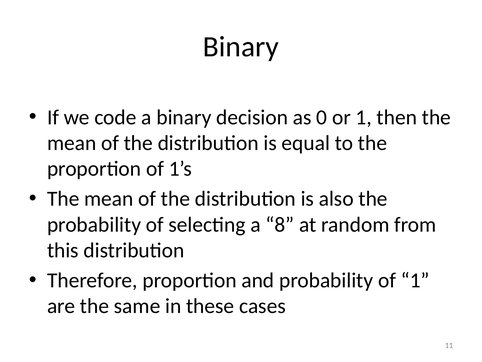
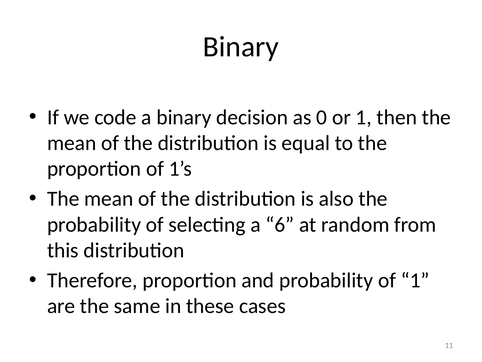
8: 8 -> 6
